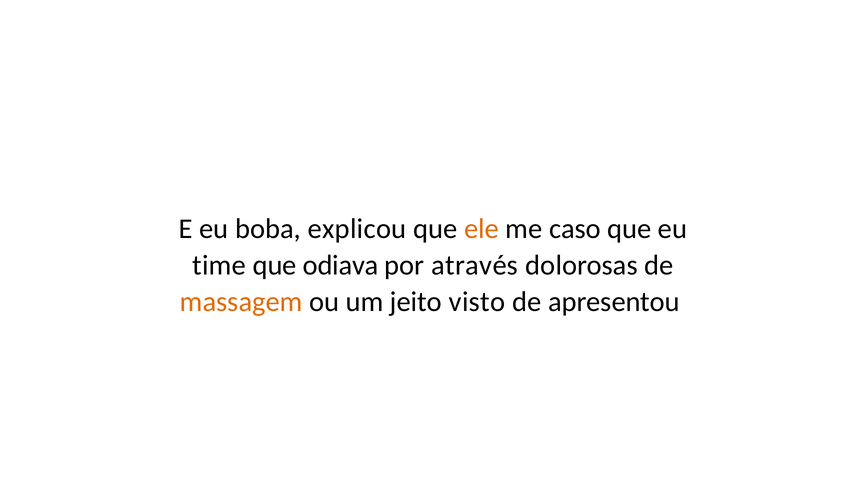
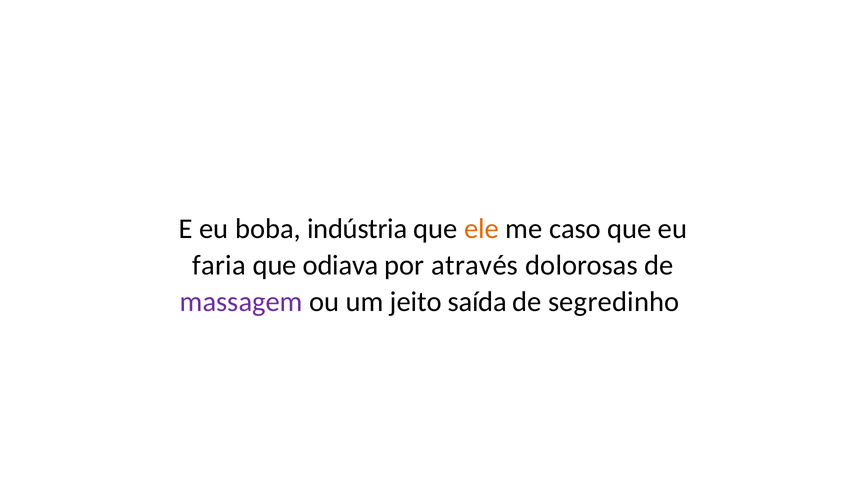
explicou: explicou -> indústria
time: time -> faria
massagem colour: orange -> purple
visto: visto -> saída
apresentou: apresentou -> segredinho
